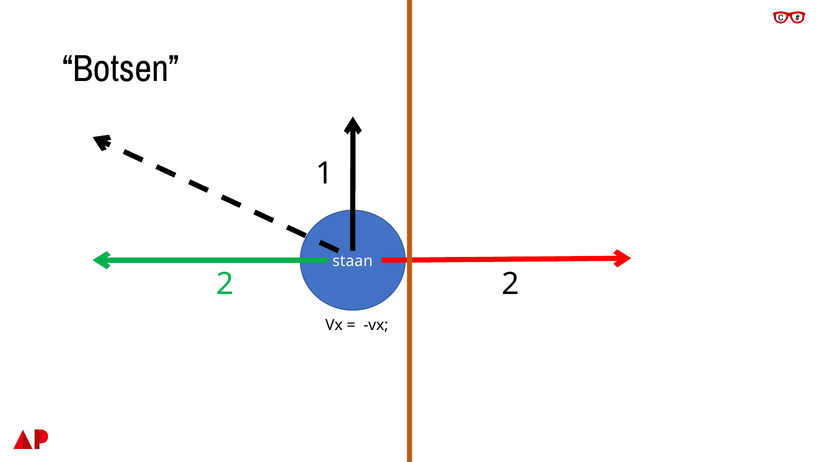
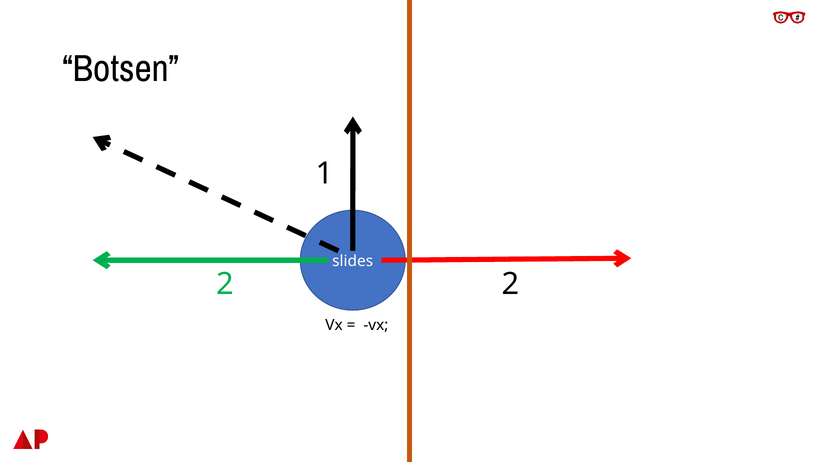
staan: staan -> slides
